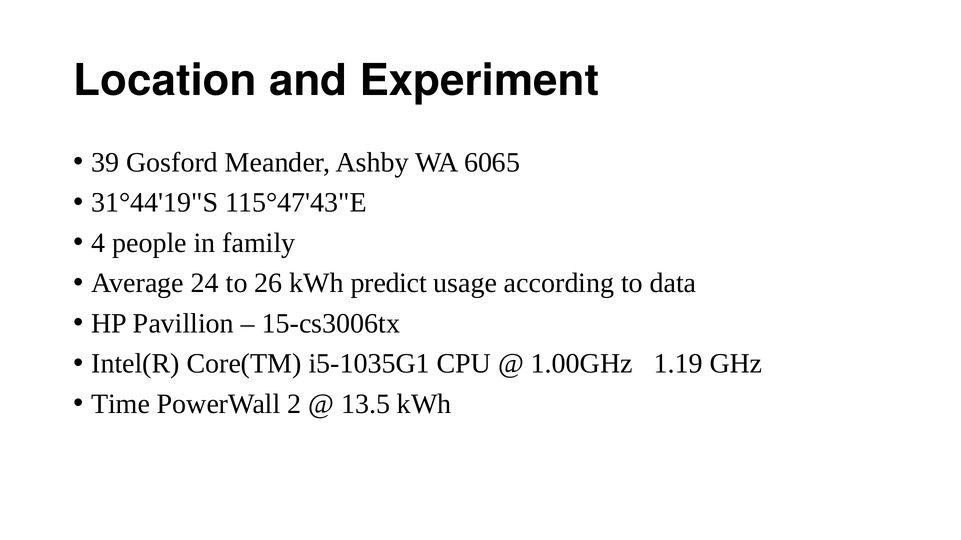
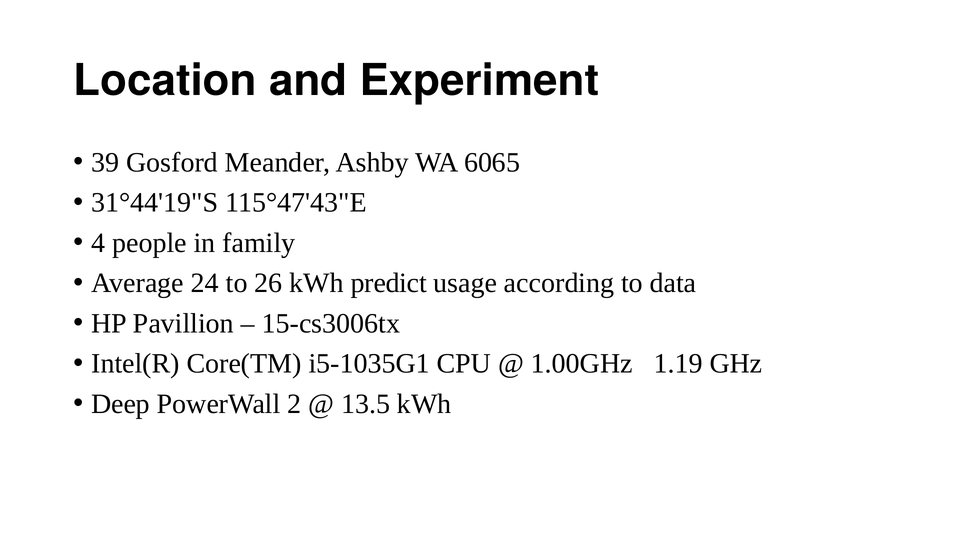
Time: Time -> Deep
